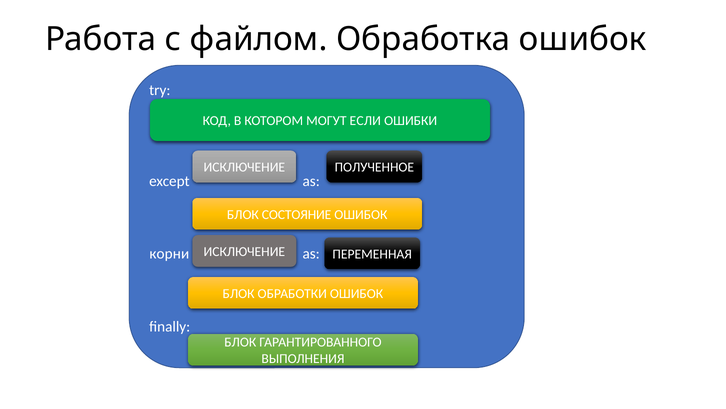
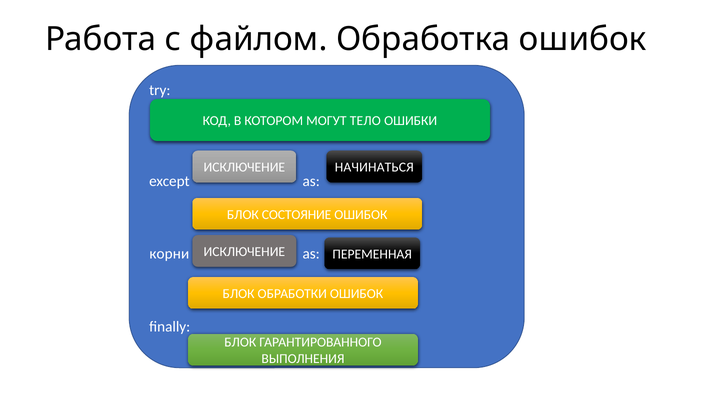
ЕСЛИ: ЕСЛИ -> ТЕЛО
ПОЛУЧЕННОЕ: ПОЛУЧЕННОЕ -> НАЧИНАТЬСЯ
